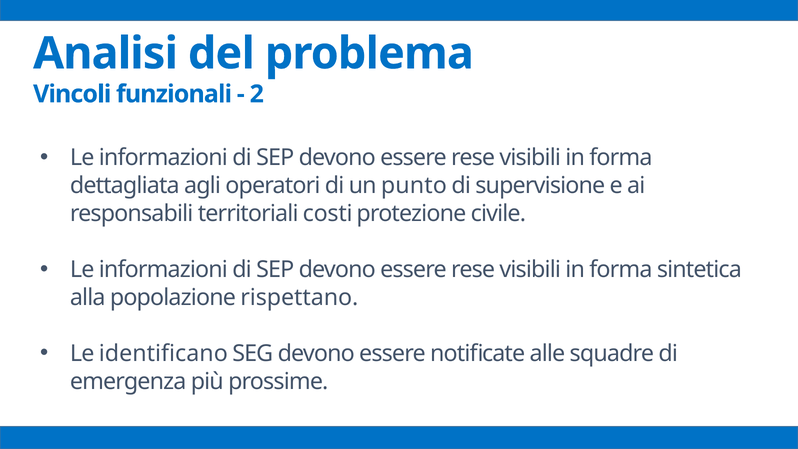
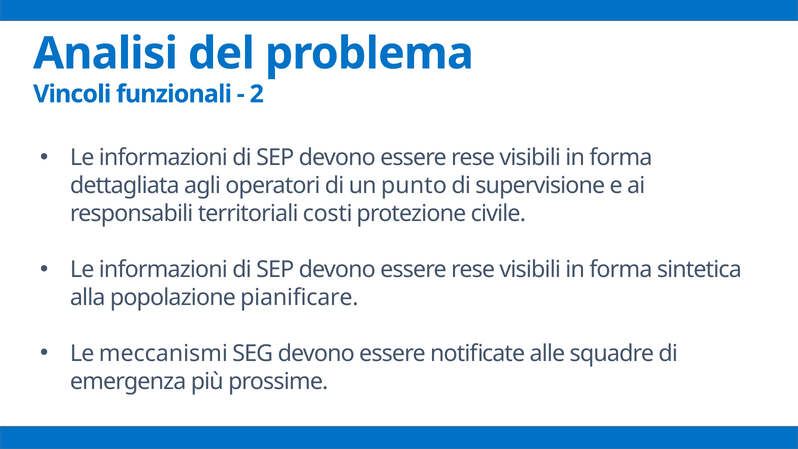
rispettano: rispettano -> pianificare
identificano: identificano -> meccanismi
